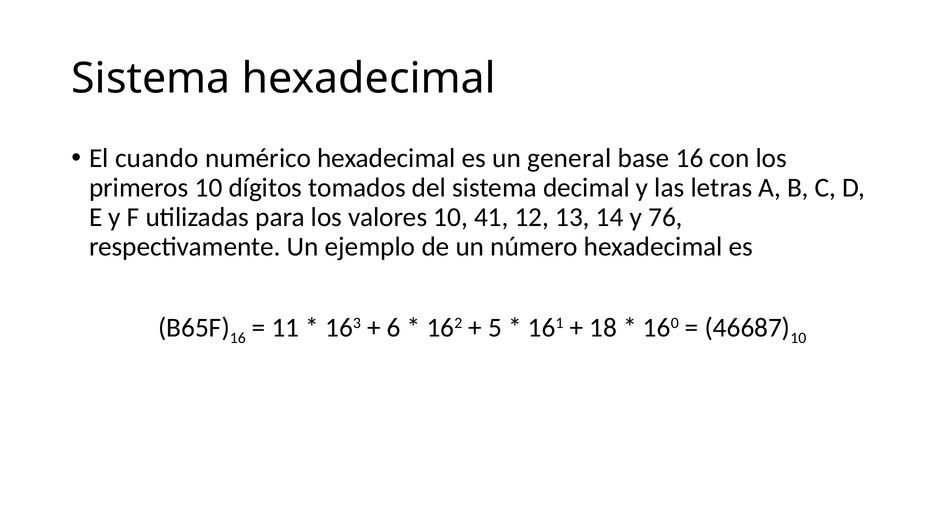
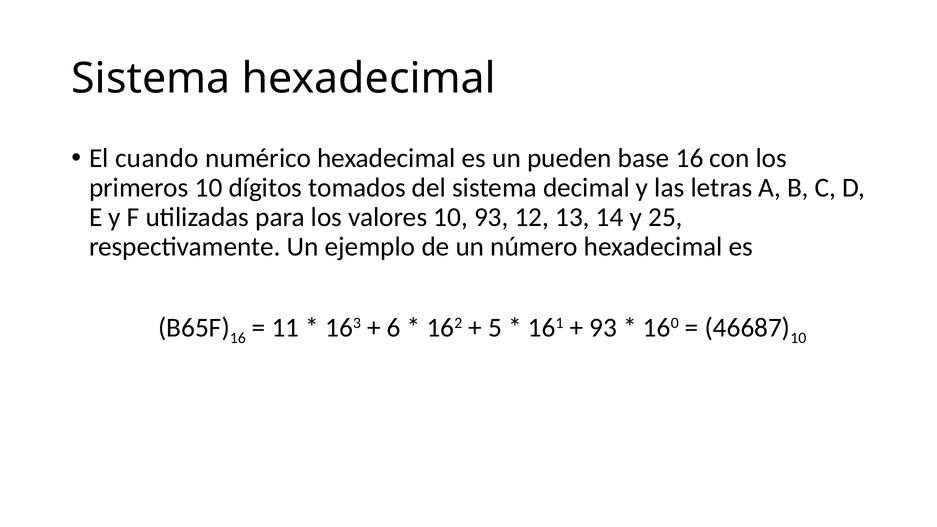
general: general -> pueden
10 41: 41 -> 93
76: 76 -> 25
18 at (603, 328): 18 -> 93
